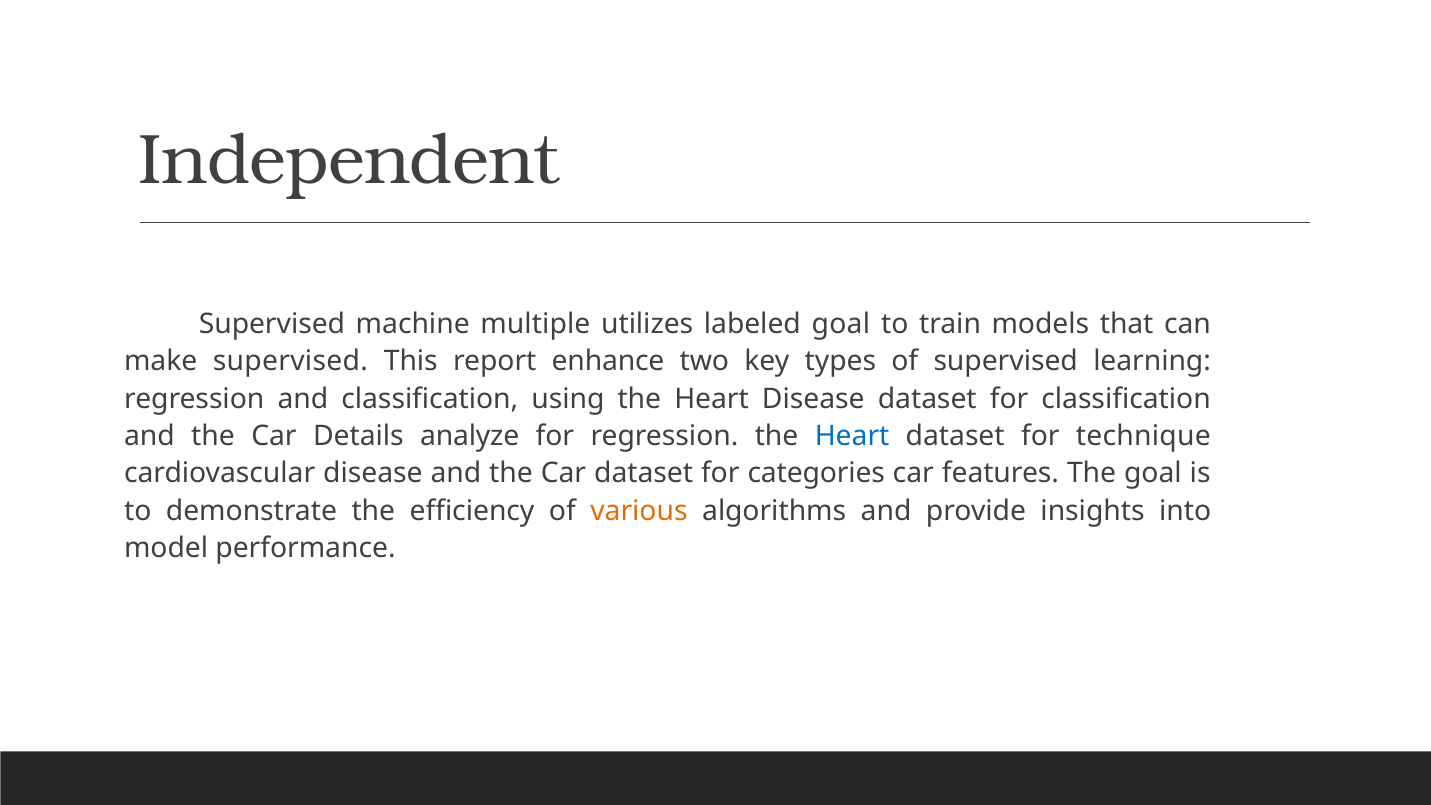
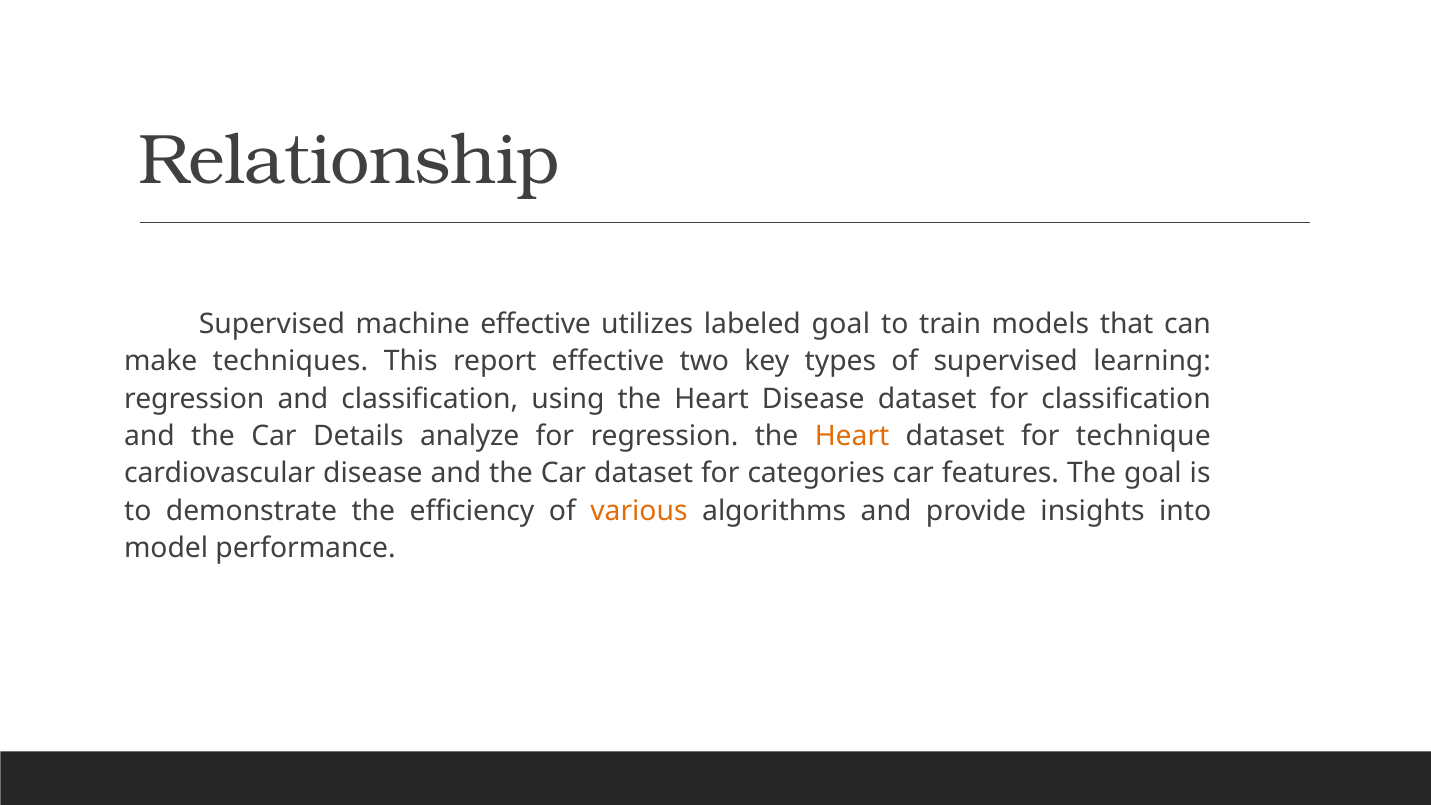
Independent: Independent -> Relationship
machine multiple: multiple -> effective
make supervised: supervised -> techniques
report enhance: enhance -> effective
Heart at (852, 436) colour: blue -> orange
